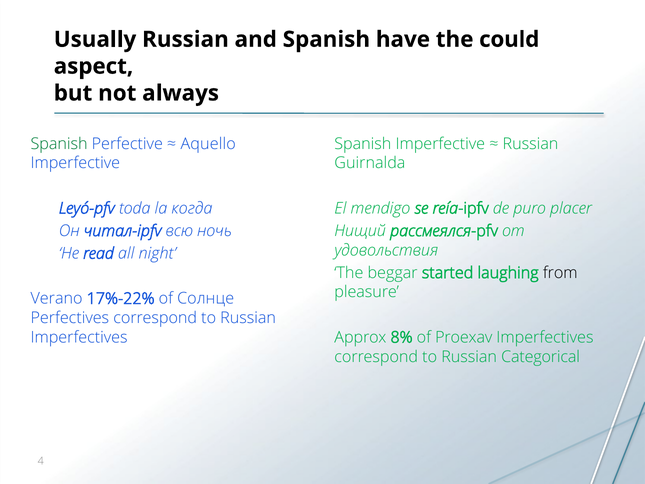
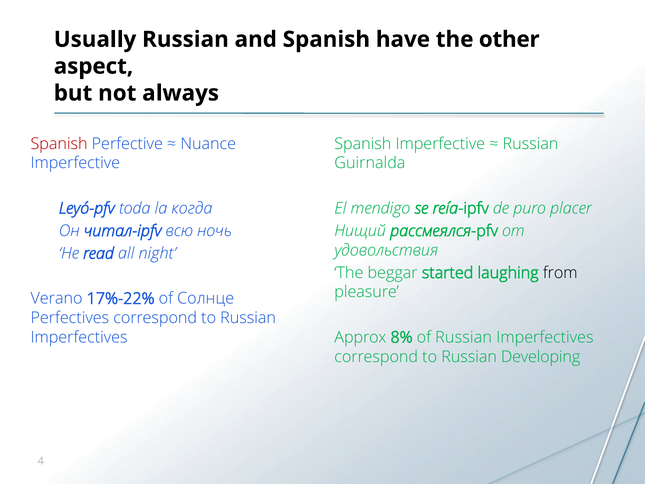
could: could -> other
Spanish at (59, 144) colour: green -> red
Aquello: Aquello -> Nuance
of Proexav: Proexav -> Russian
Categorical: Categorical -> Developing
